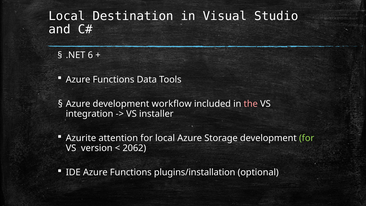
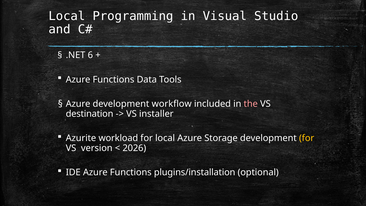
Destination: Destination -> Programming
integration: integration -> destination
attention: attention -> workload
for at (307, 138) colour: light green -> yellow
2062: 2062 -> 2026
